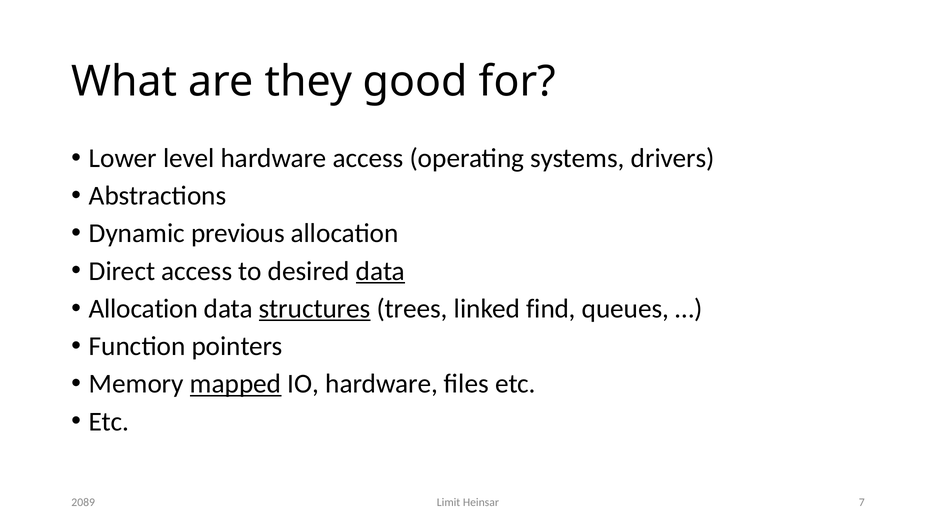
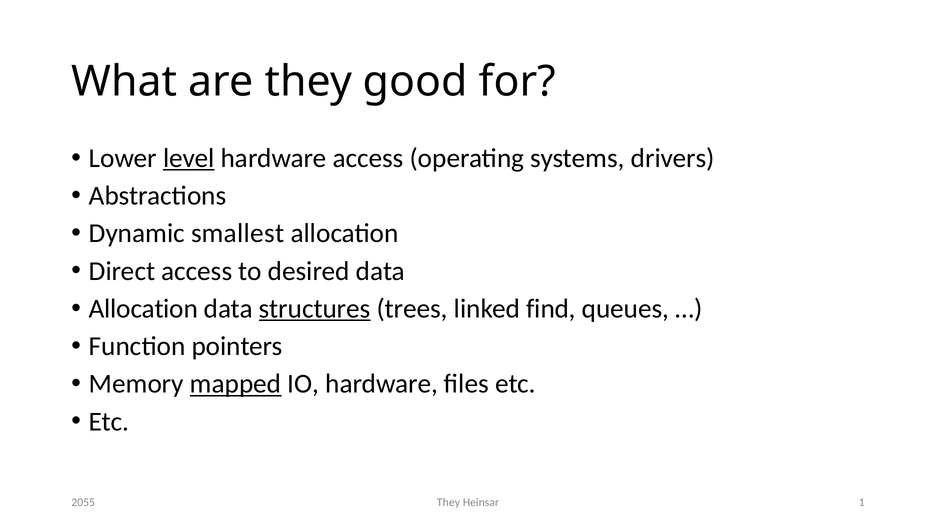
level underline: none -> present
previous: previous -> smallest
data at (380, 271) underline: present -> none
Limit at (449, 503): Limit -> They
7: 7 -> 1
2089: 2089 -> 2055
